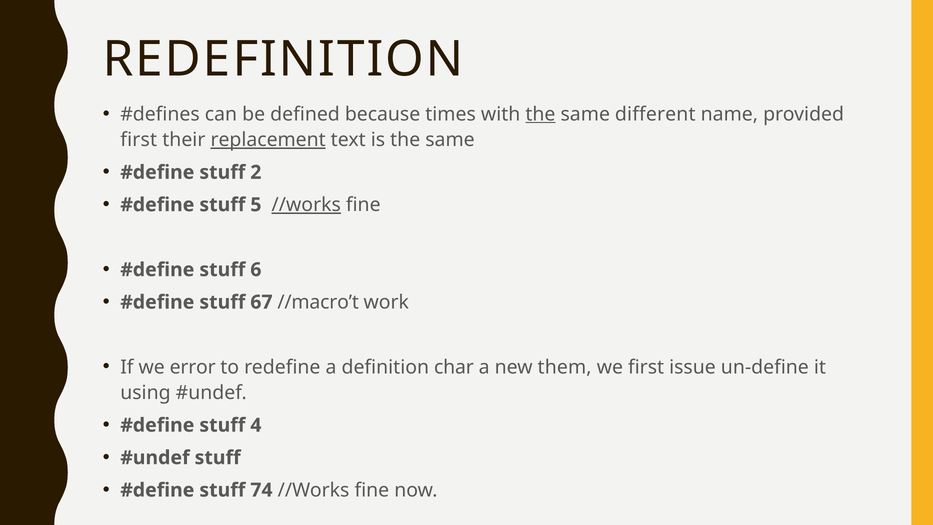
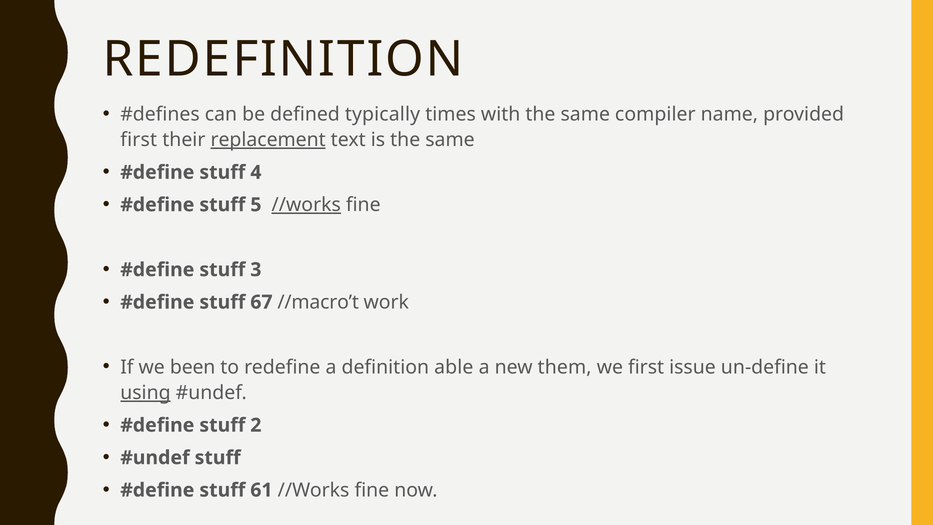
because: because -> typically
the at (540, 114) underline: present -> none
different: different -> compiler
2: 2 -> 4
6: 6 -> 3
error: error -> been
char: char -> able
using underline: none -> present
4: 4 -> 2
74: 74 -> 61
